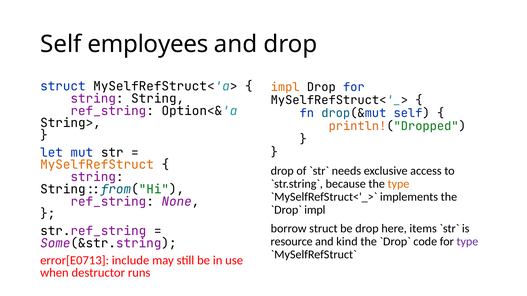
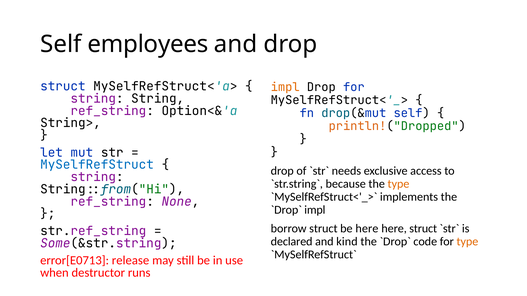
MySelfRefStruct colour: orange -> blue
be drop: drop -> here
here items: items -> struct
resource: resource -> declared
type at (467, 242) colour: purple -> orange
include: include -> release
